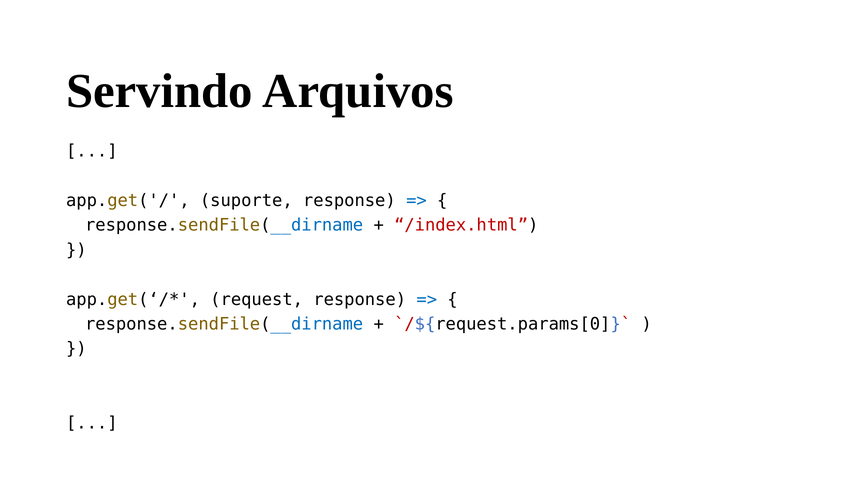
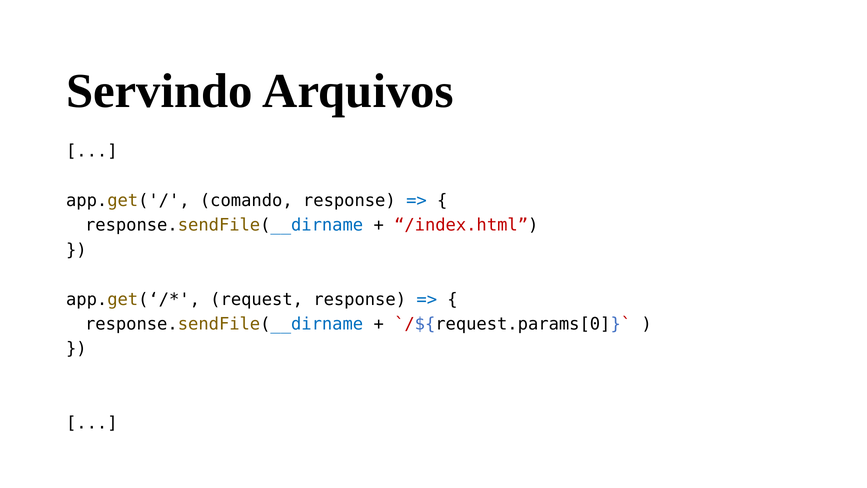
suporte: suporte -> comando
